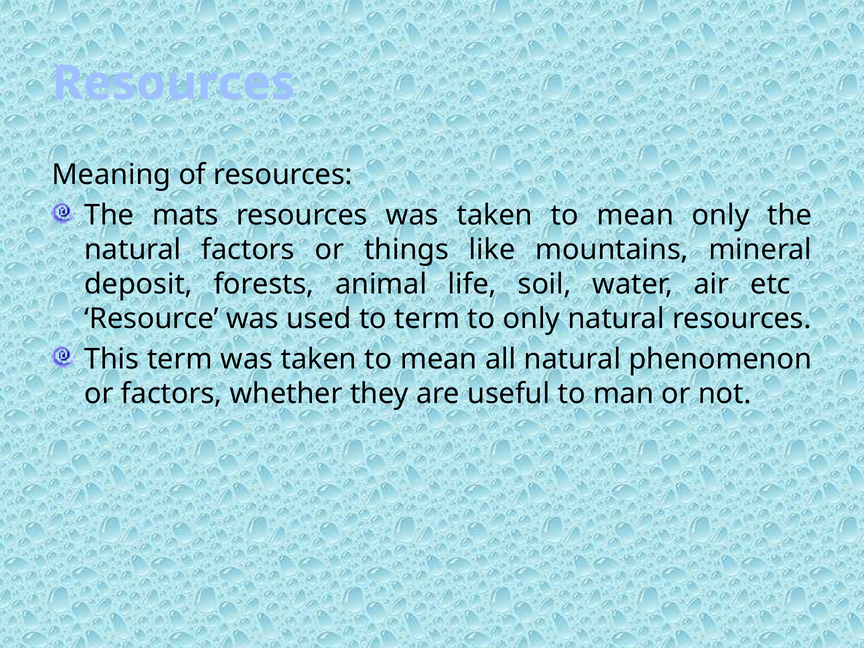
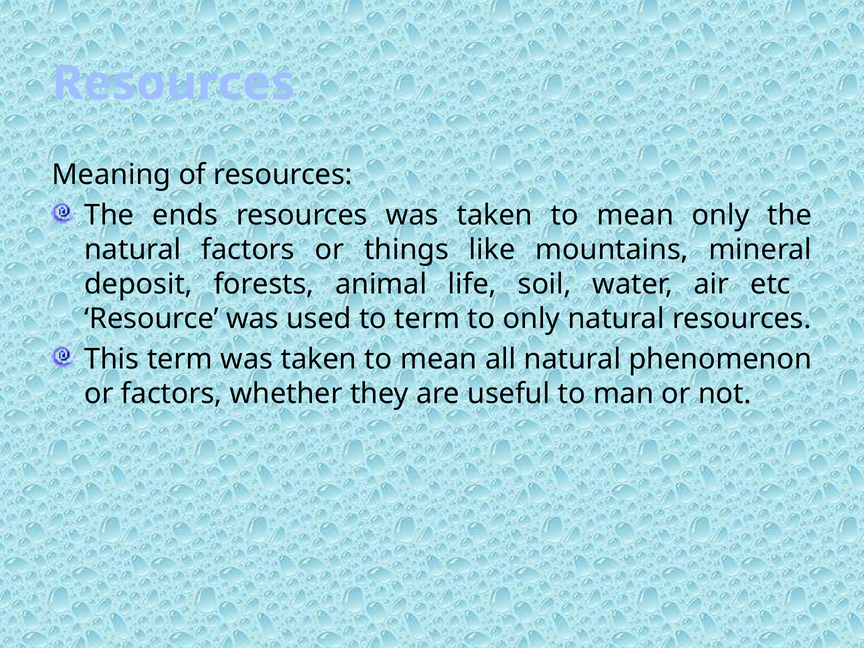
mats: mats -> ends
